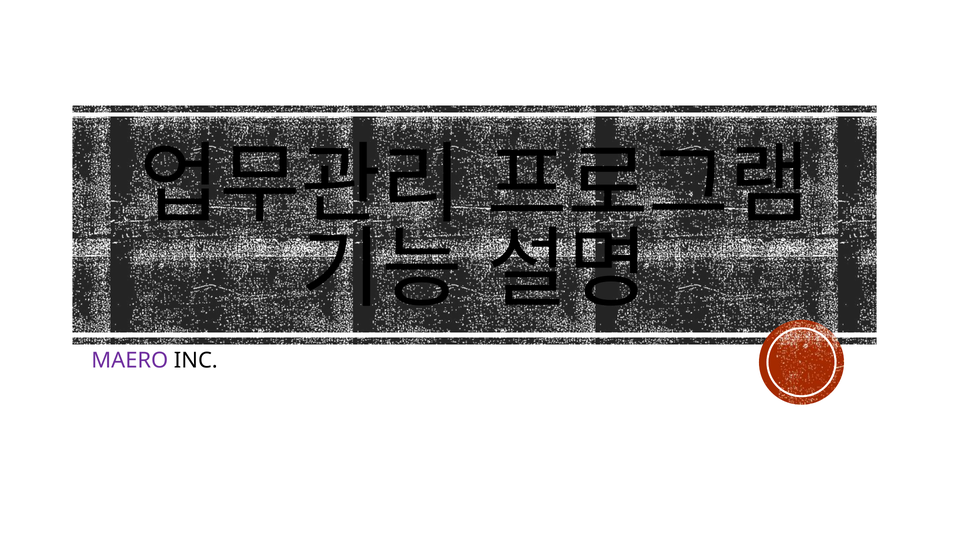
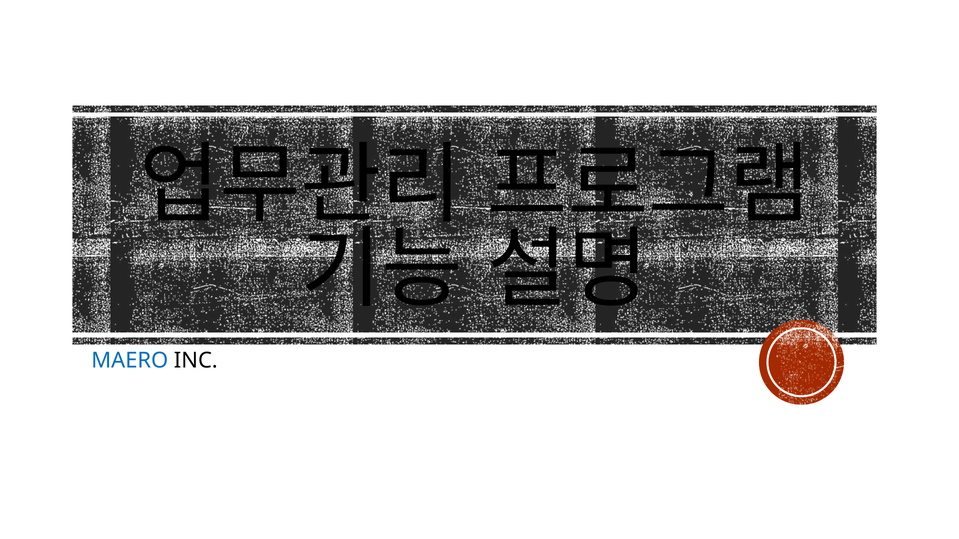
MAERO colour: purple -> blue
